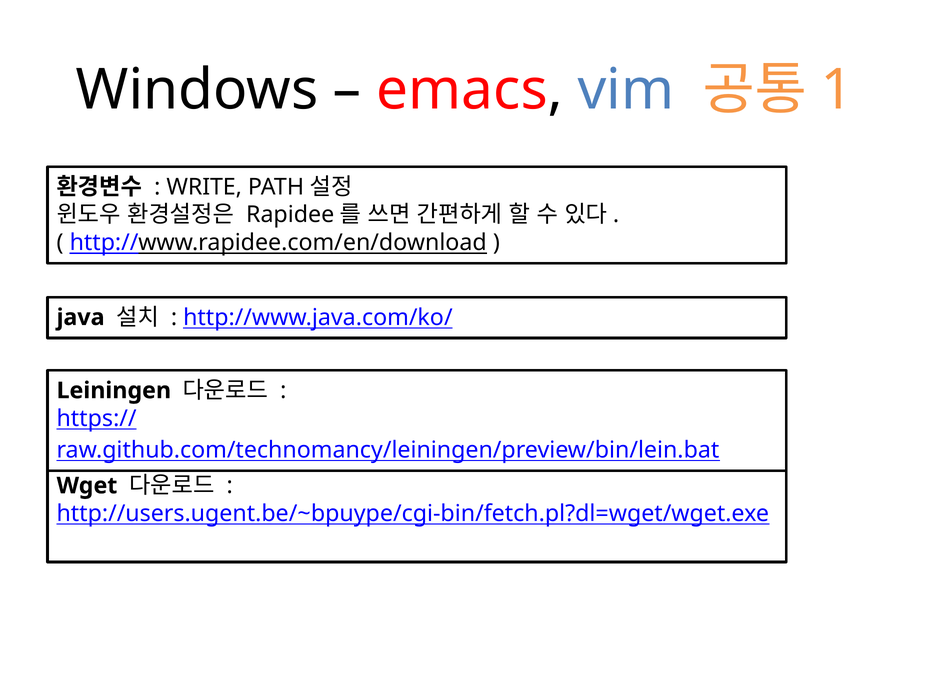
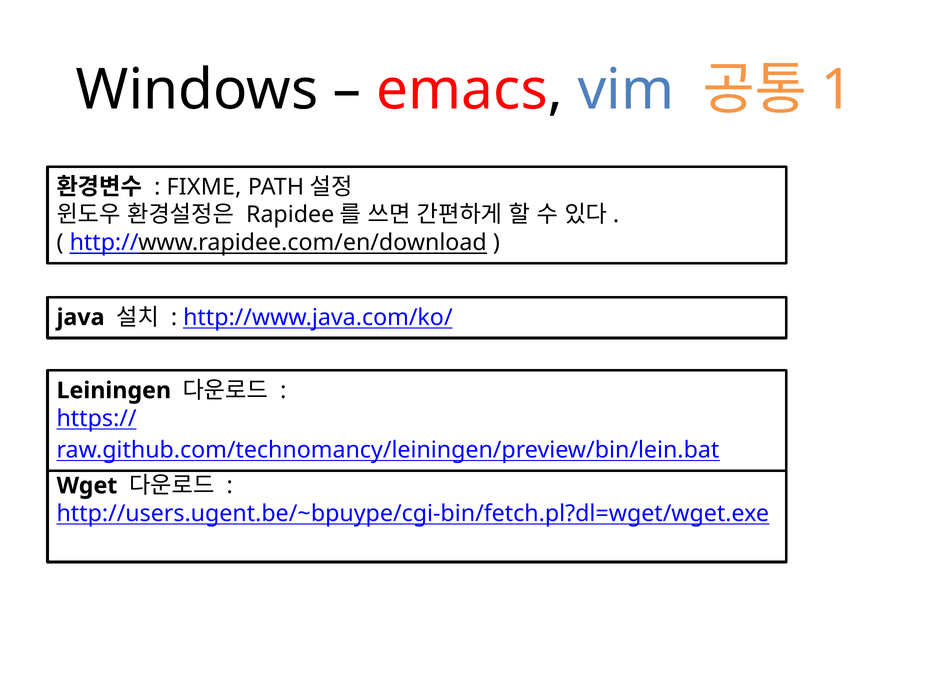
WRITE: WRITE -> FIXME
